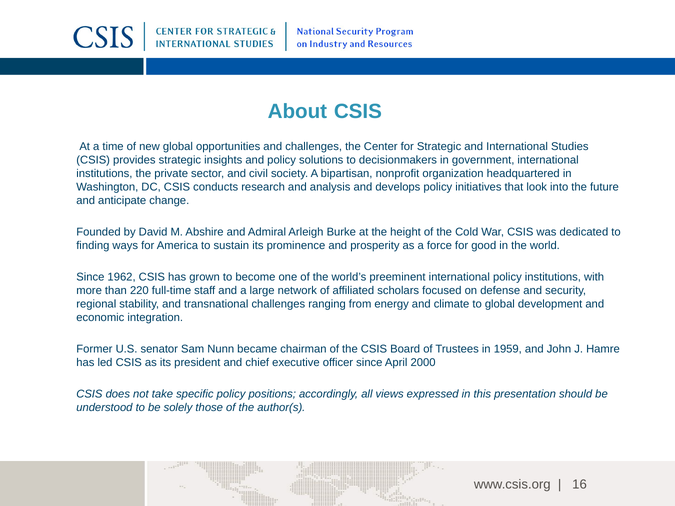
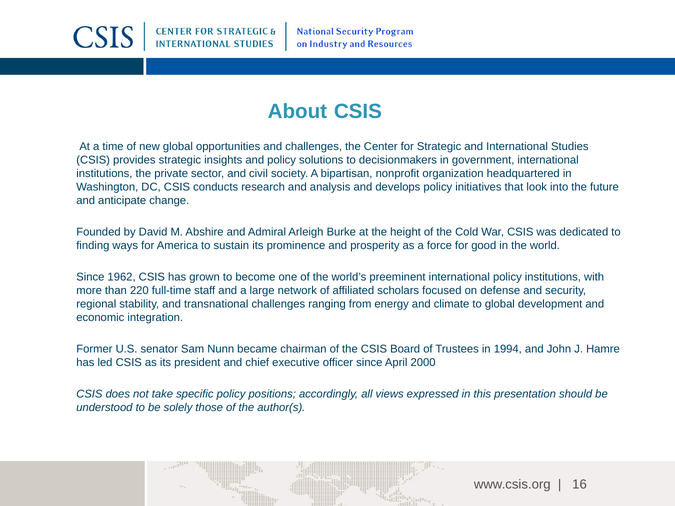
1959: 1959 -> 1994
